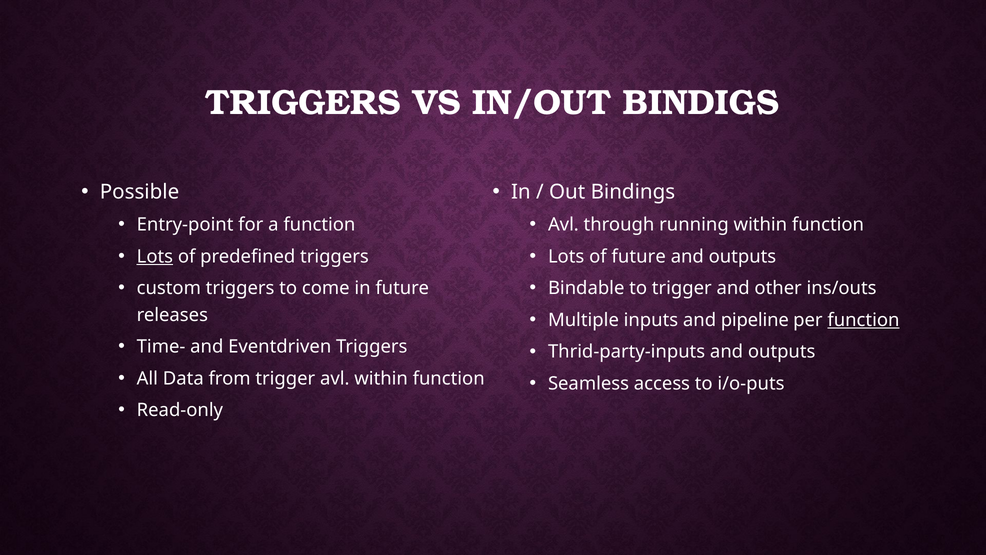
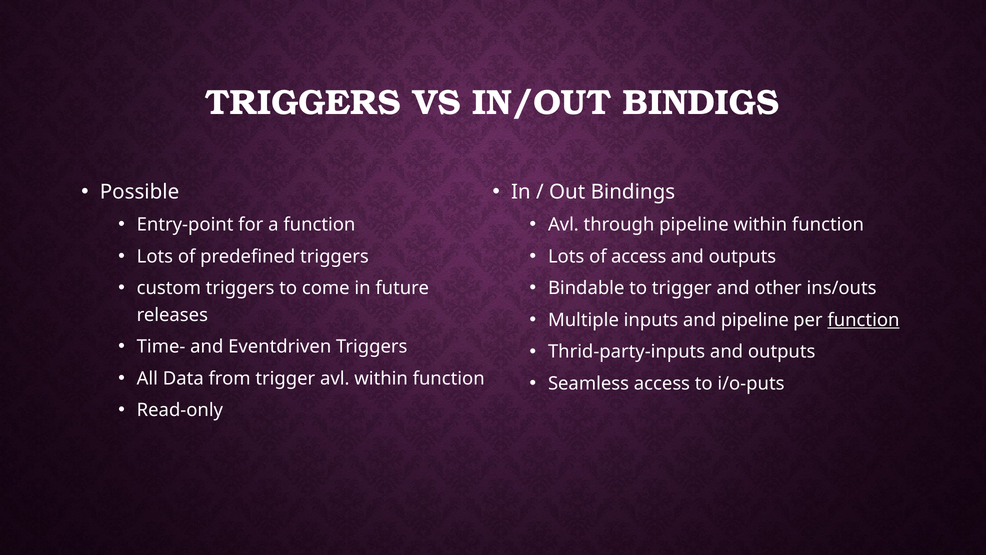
through running: running -> pipeline
Lots at (155, 256) underline: present -> none
of future: future -> access
